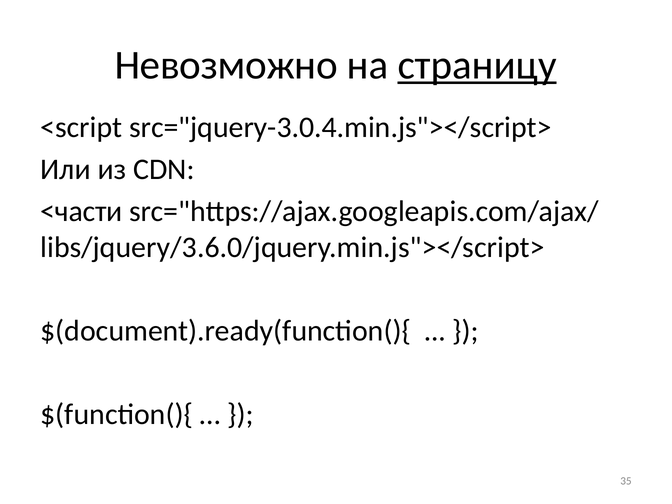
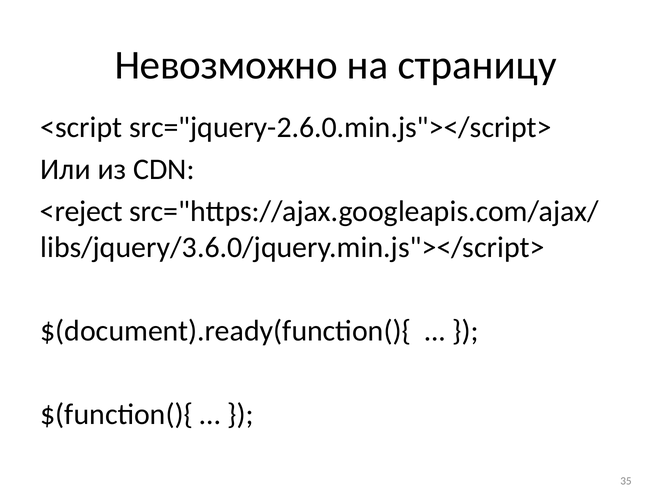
страницу underline: present -> none
src="jquery-3.0.4.min.js"></script>: src="jquery-3.0.4.min.js"></script> -> src="jquery-2.6.0.min.js"></script>
<части: <части -> <reject
